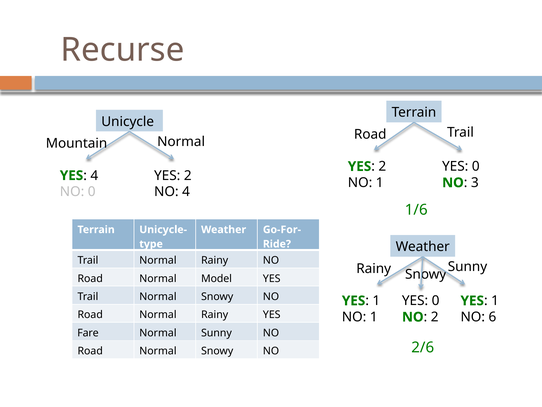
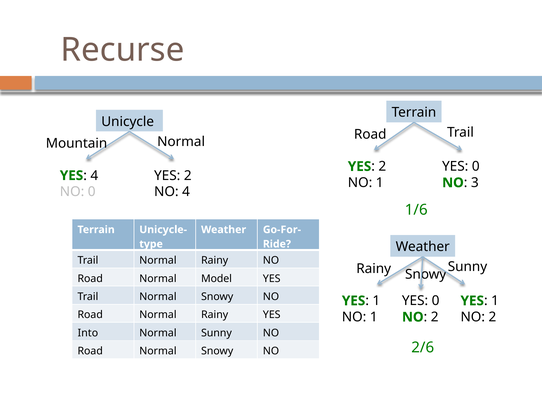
NO 6: 6 -> 2
Fare: Fare -> Into
